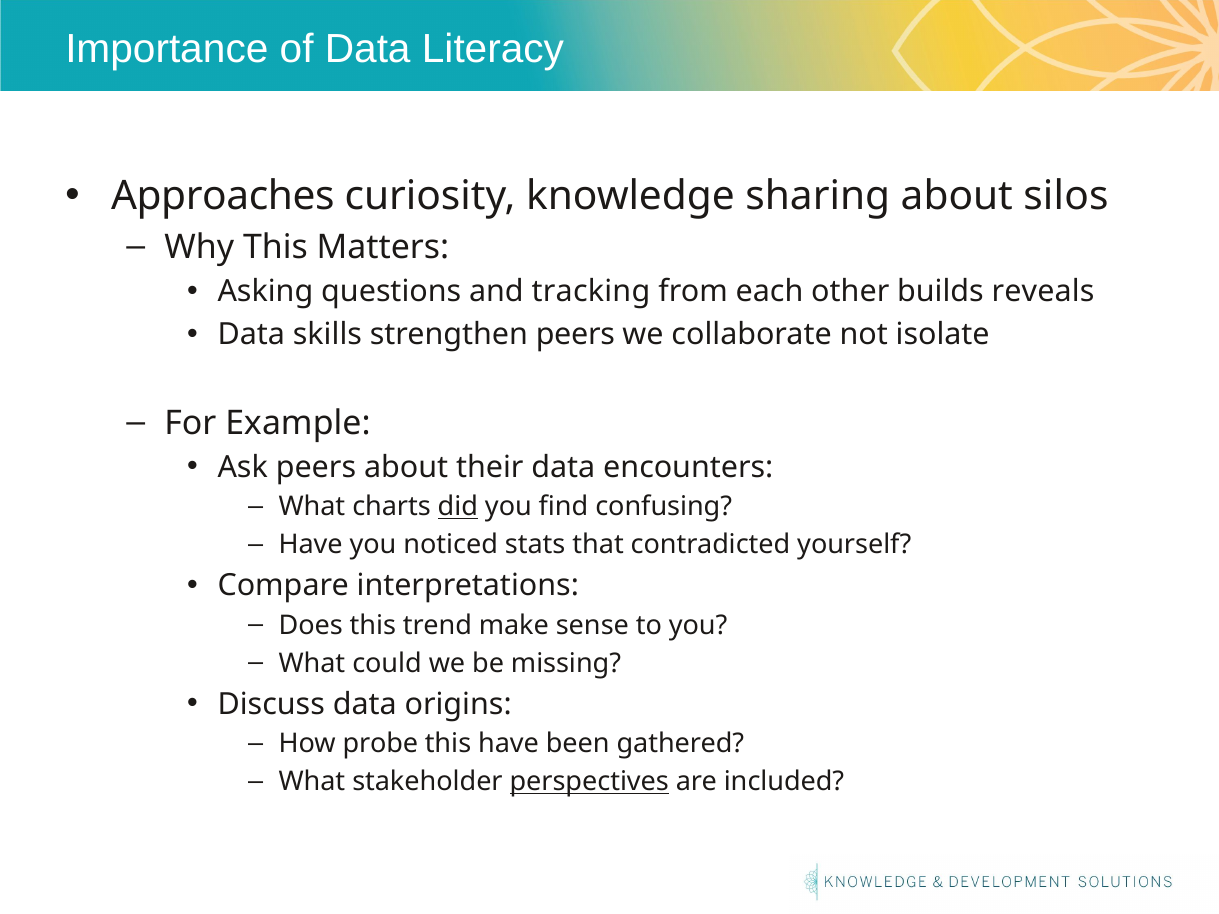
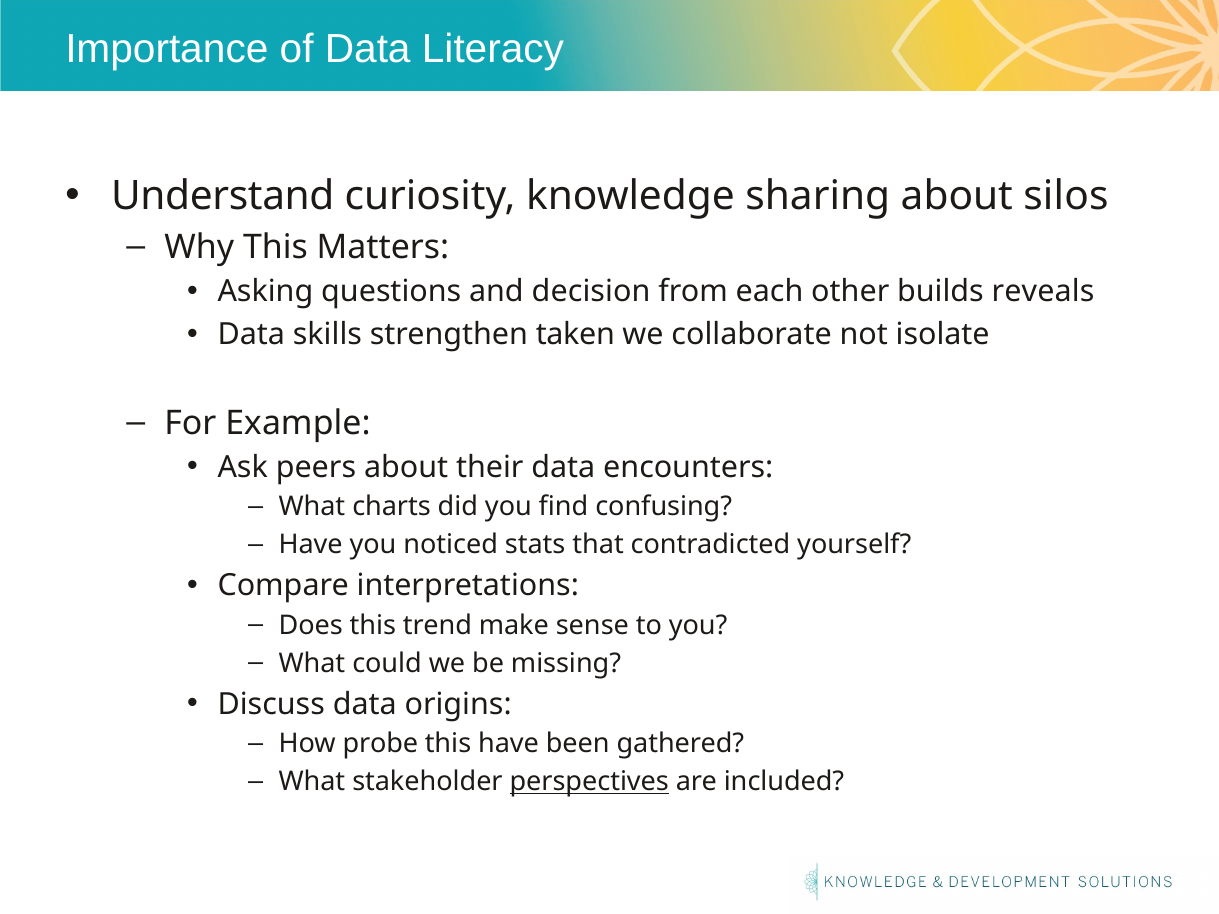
Approaches: Approaches -> Understand
tracking: tracking -> decision
strengthen peers: peers -> taken
did underline: present -> none
